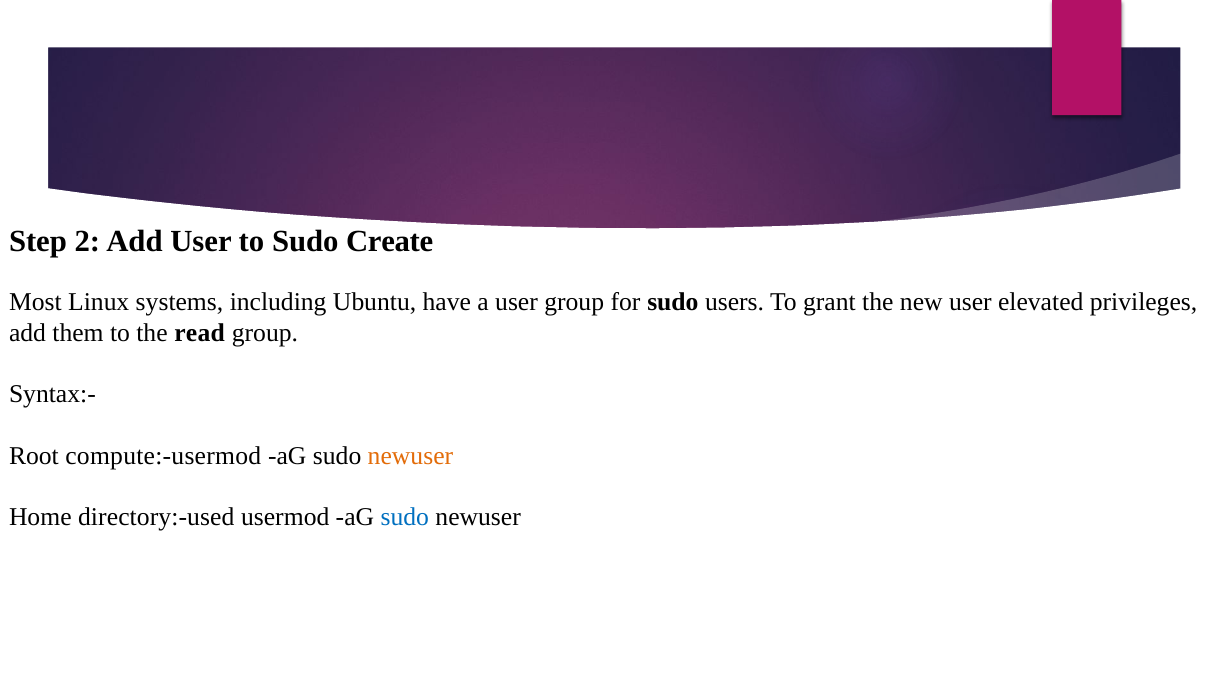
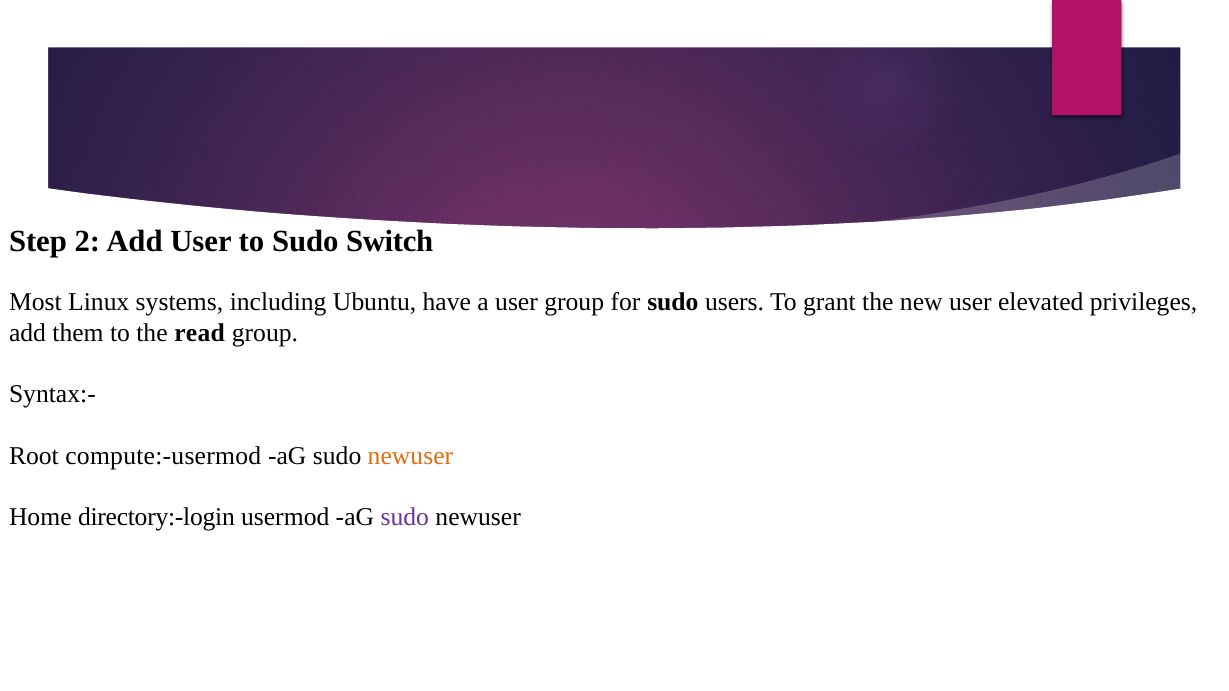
Create: Create -> Switch
directory:-used: directory:-used -> directory:-login
sudo at (405, 518) colour: blue -> purple
